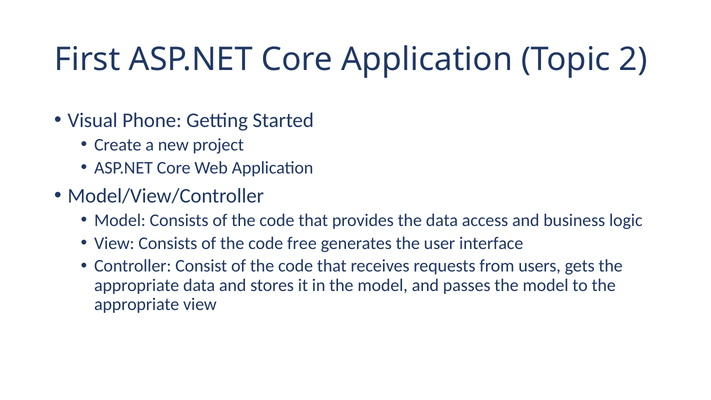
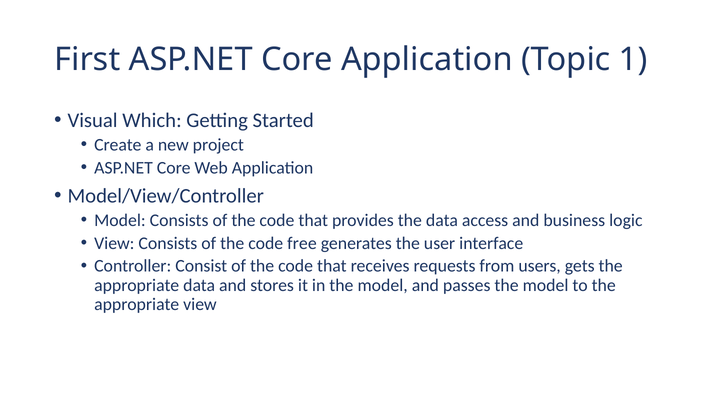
2: 2 -> 1
Phone: Phone -> Which
